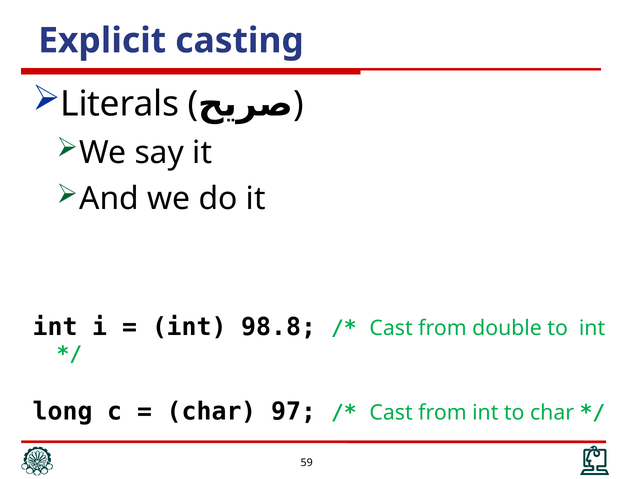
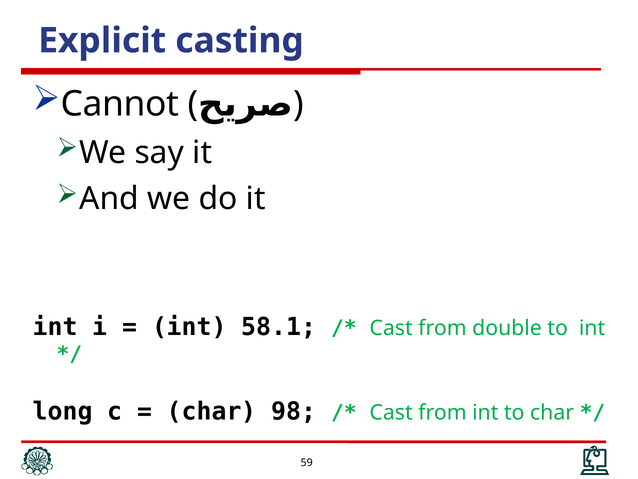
Literals: Literals -> Cannot
98.8: 98.8 -> 58.1
97: 97 -> 98
